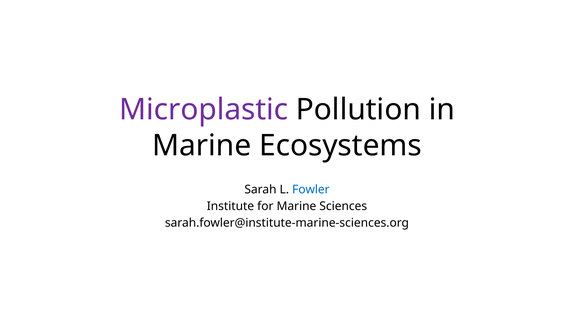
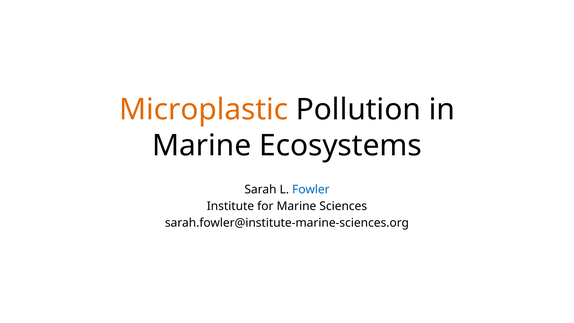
Microplastic colour: purple -> orange
